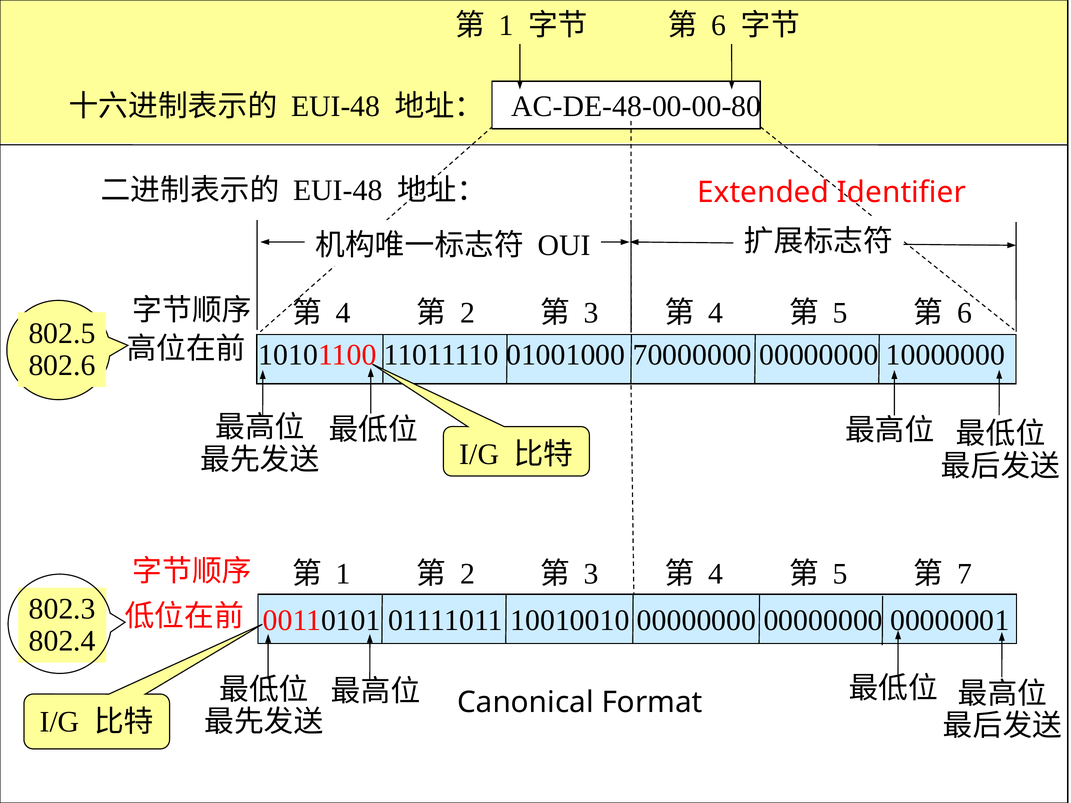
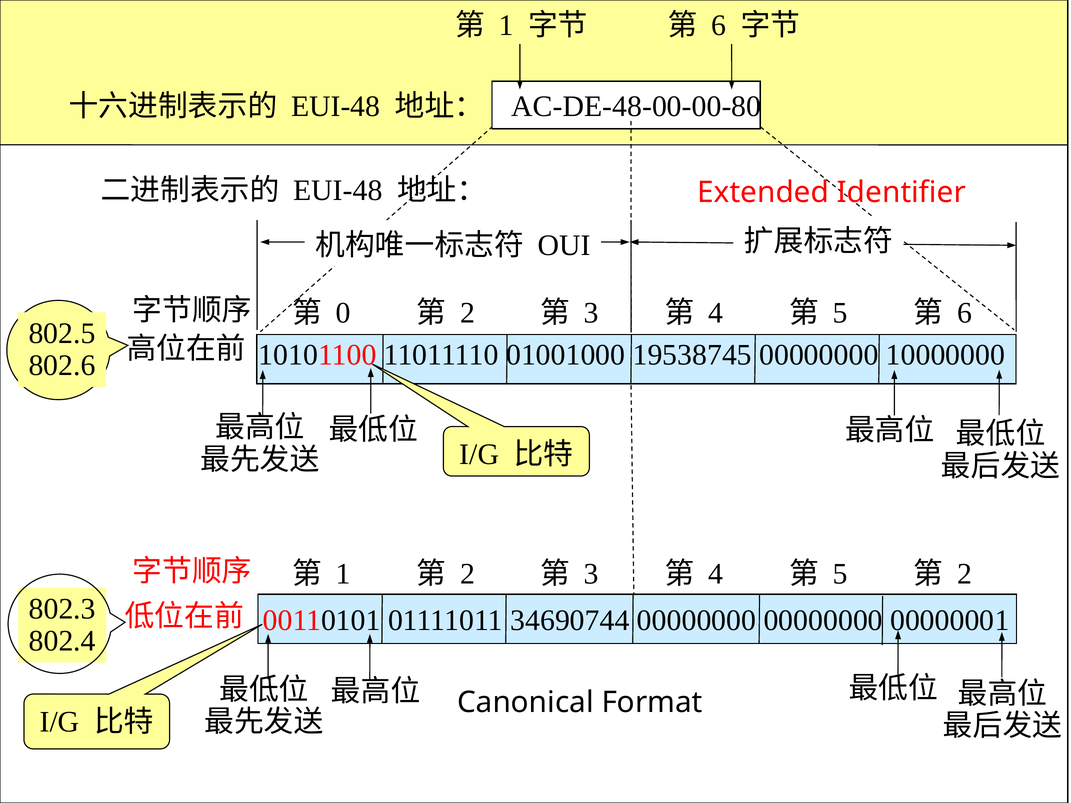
4 at (343, 313): 4 -> 0
70000000: 70000000 -> 19538745
7 at (964, 574): 7 -> 2
10010010: 10010010 -> 34690744
